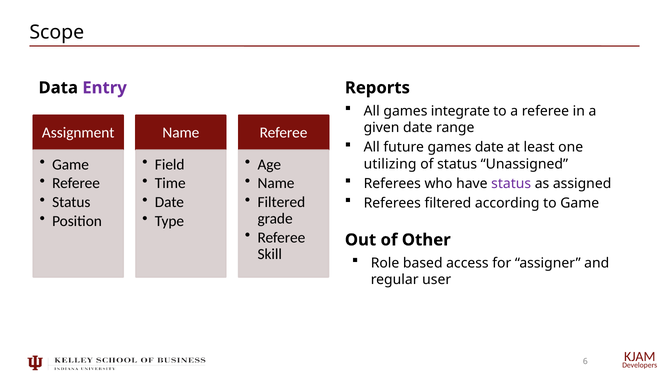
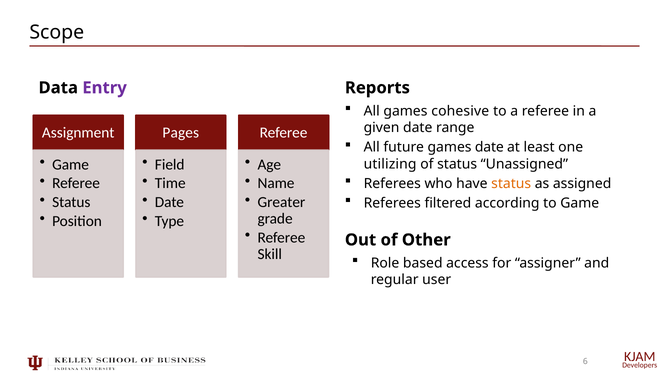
integrate: integrate -> cohesive
Name at (181, 133): Name -> Pages
status at (511, 184) colour: purple -> orange
Filtered at (281, 202): Filtered -> Greater
